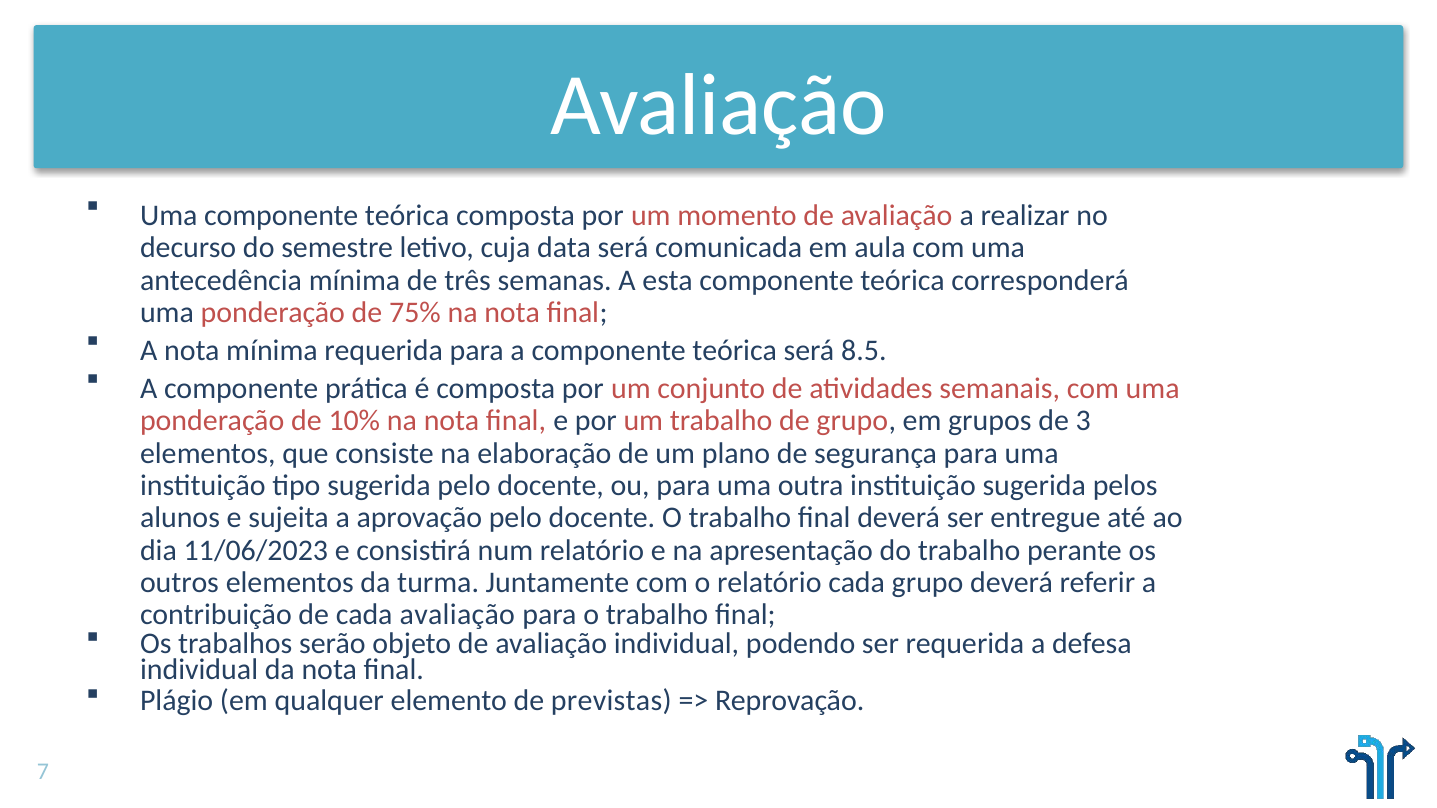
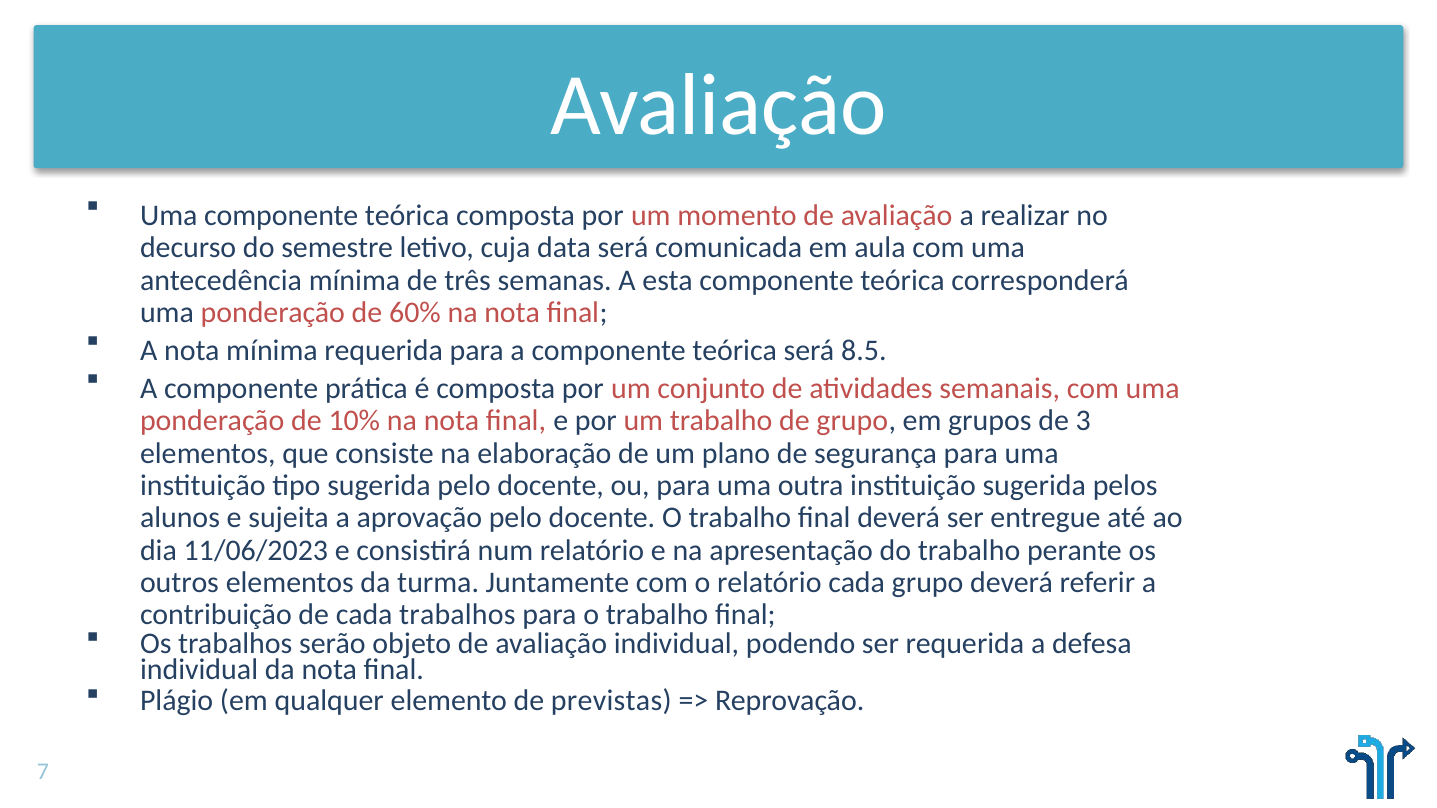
75%: 75% -> 60%
cada avaliação: avaliação -> trabalhos
